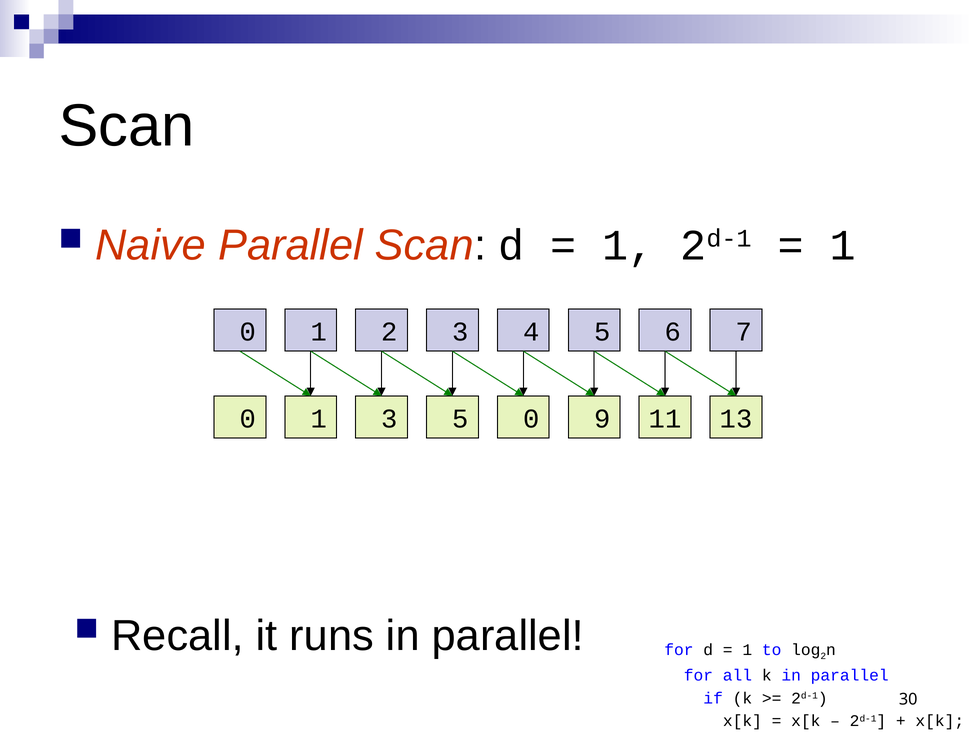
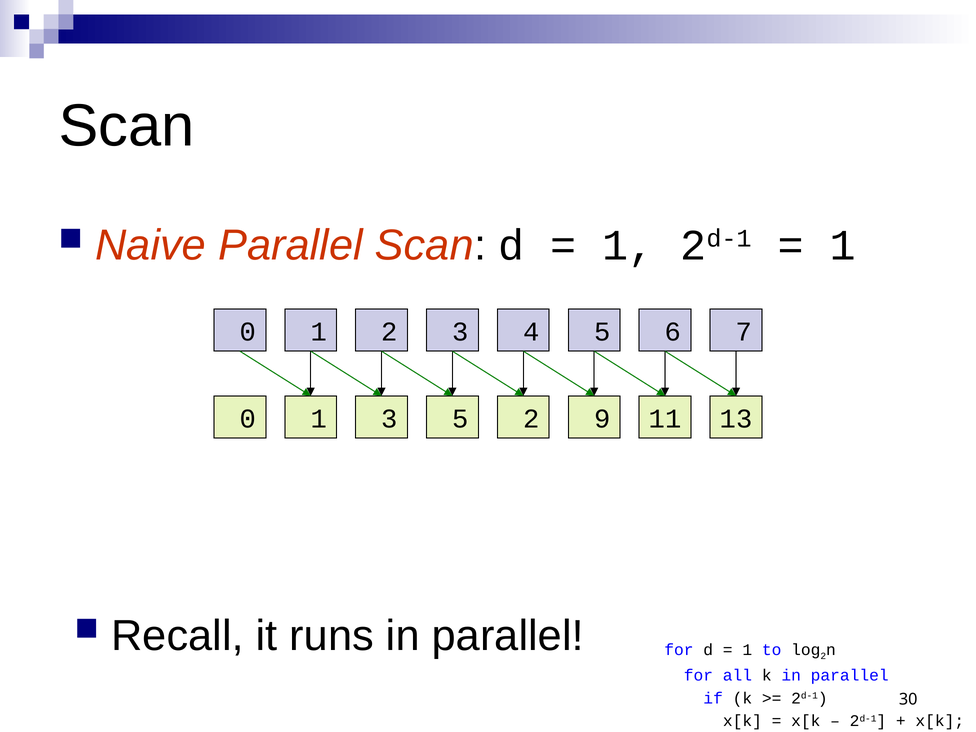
3 5 0: 0 -> 2
